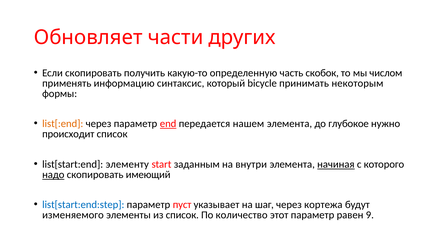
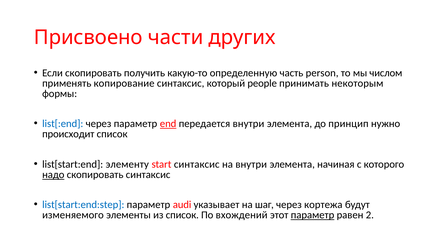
Обновляет: Обновляет -> Присвоено
скобок: скобок -> person
информацию: информацию -> копирование
bicycle: bicycle -> people
list[:end colour: orange -> blue
передается нашем: нашем -> внутри
глубокое: глубокое -> принцип
start заданным: заданным -> синтаксис
начиная underline: present -> none
скопировать имеющий: имеющий -> синтаксис
пуст: пуст -> audi
количество: количество -> вхождений
параметр at (313, 215) underline: none -> present
9: 9 -> 2
